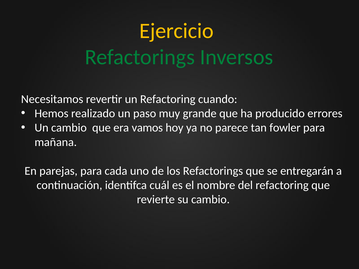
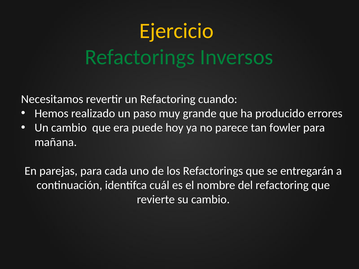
vamos: vamos -> puede
